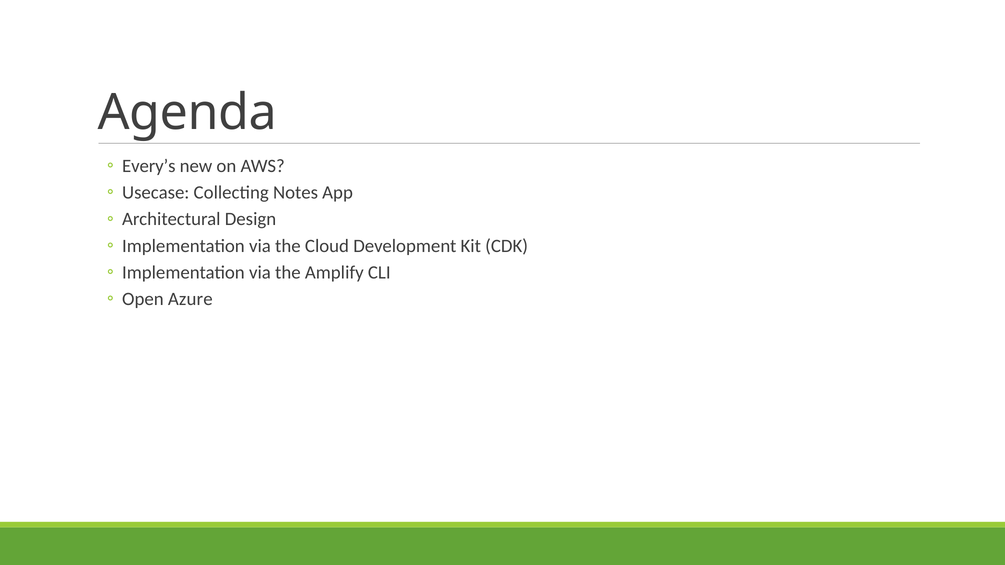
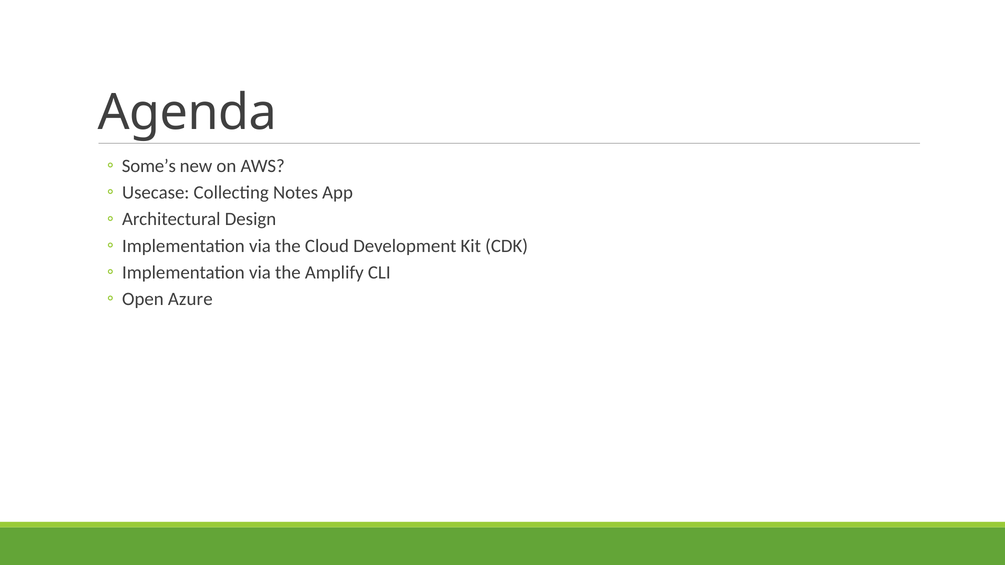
Every’s: Every’s -> Some’s
